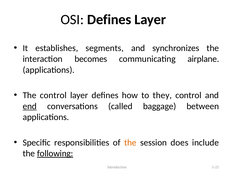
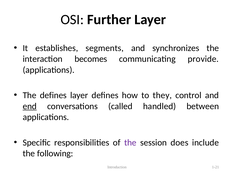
OSI Defines: Defines -> Further
airplane: airplane -> provide
The control: control -> defines
baggage: baggage -> handled
the at (130, 142) colour: orange -> purple
following underline: present -> none
